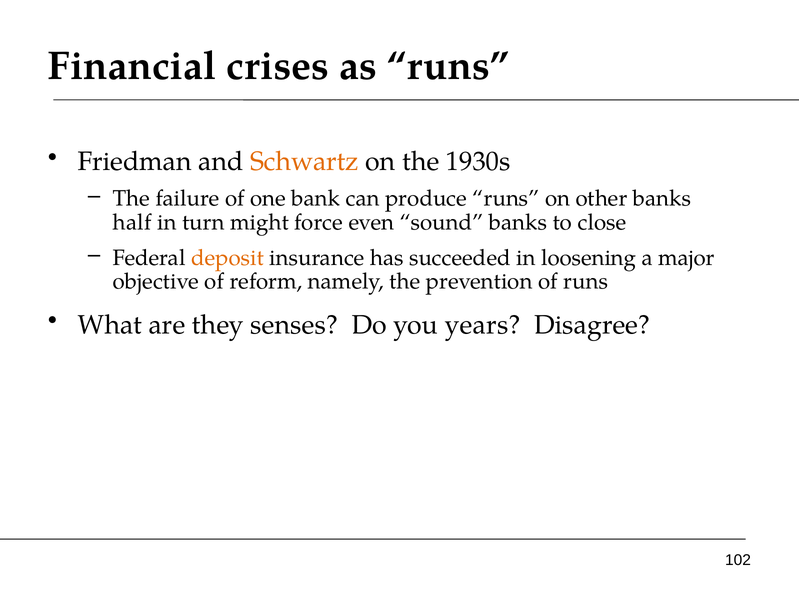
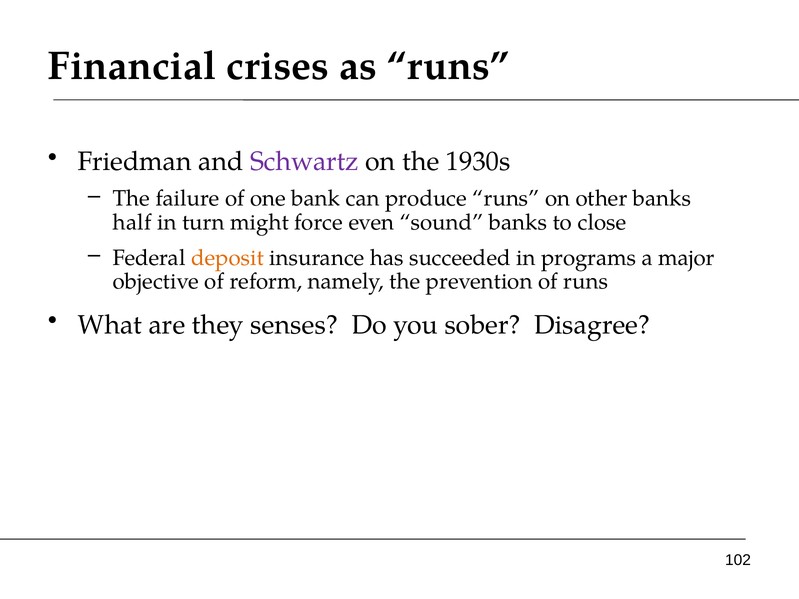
Schwartz colour: orange -> purple
loosening: loosening -> programs
years: years -> sober
